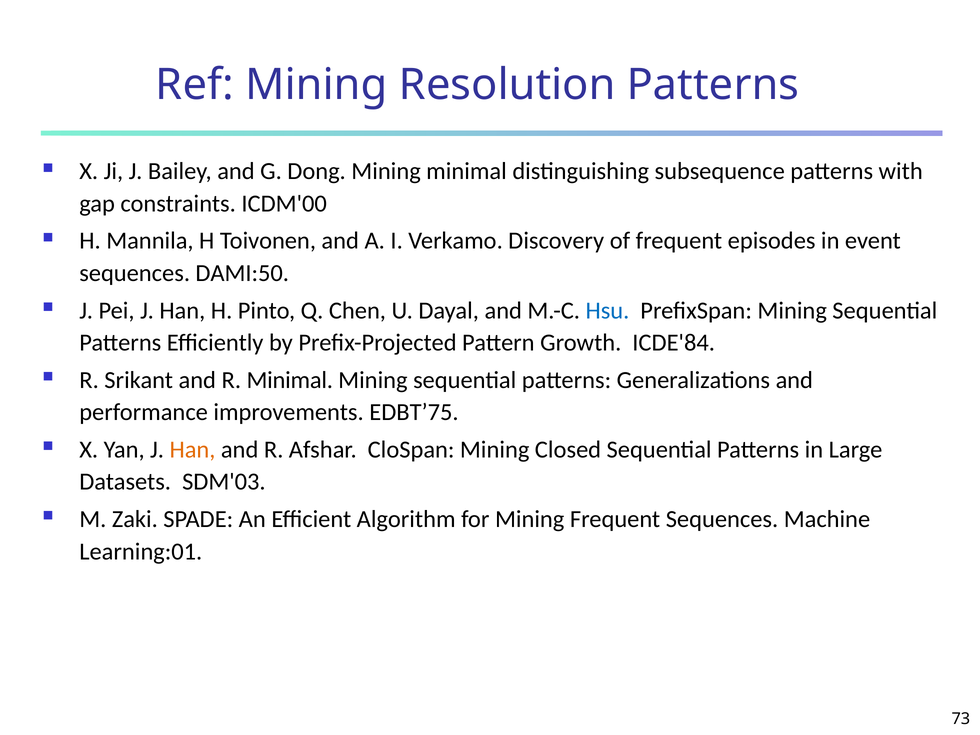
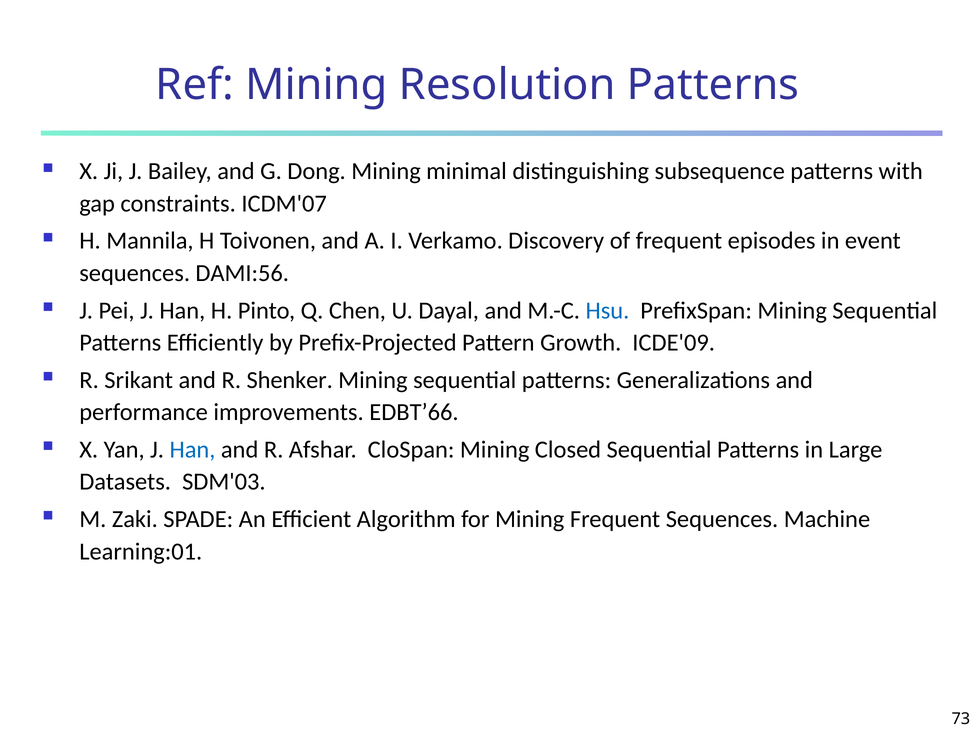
ICDM'00: ICDM'00 -> ICDM'07
DAMI:50: DAMI:50 -> DAMI:56
ICDE'84: ICDE'84 -> ICDE'09
R Minimal: Minimal -> Shenker
EDBT’75: EDBT’75 -> EDBT’66
Han at (192, 450) colour: orange -> blue
